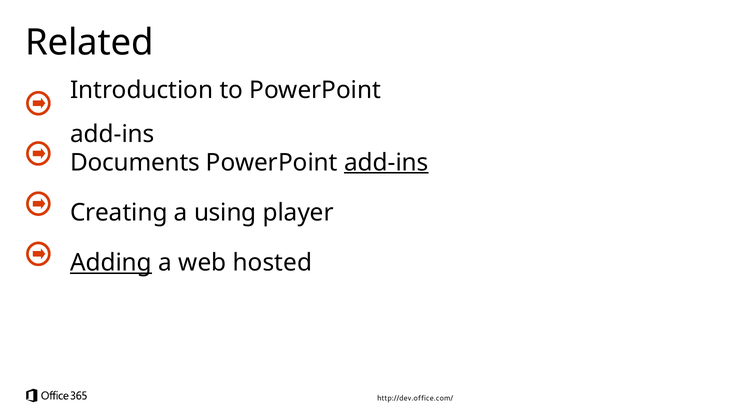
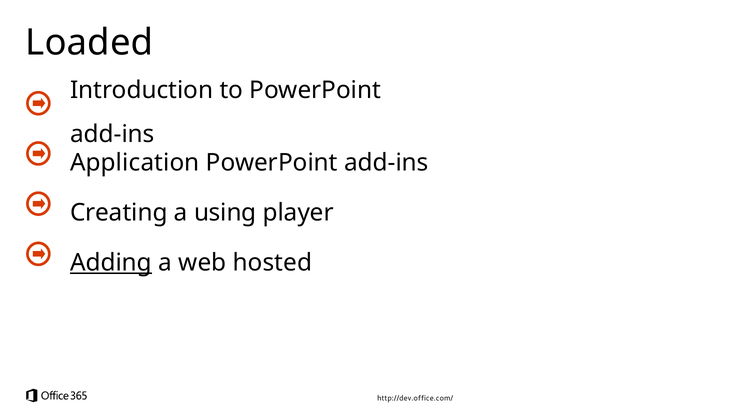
Related: Related -> Loaded
Documents: Documents -> Application
add-ins at (386, 162) underline: present -> none
